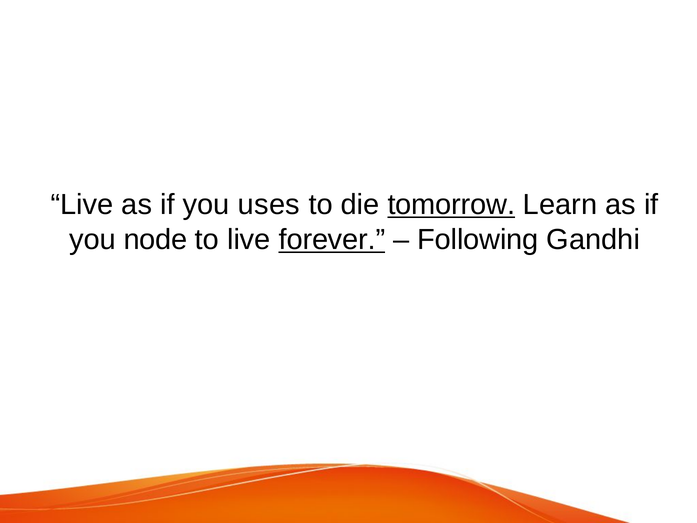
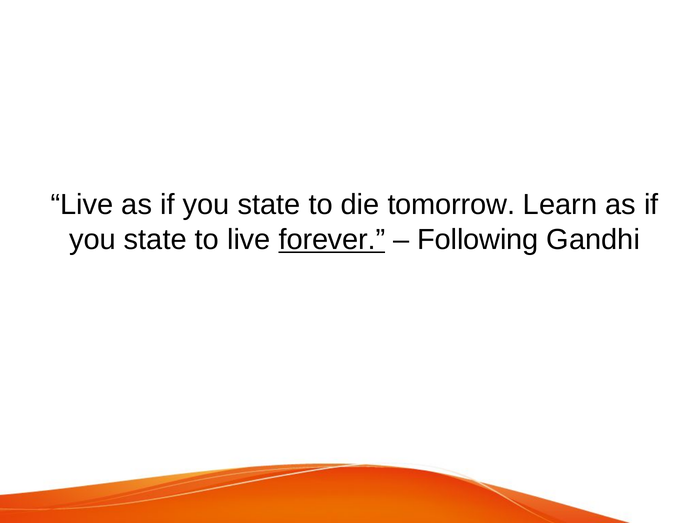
uses at (269, 205): uses -> state
tomorrow underline: present -> none
node at (155, 240): node -> state
